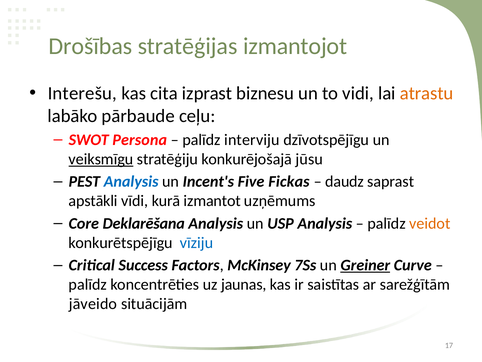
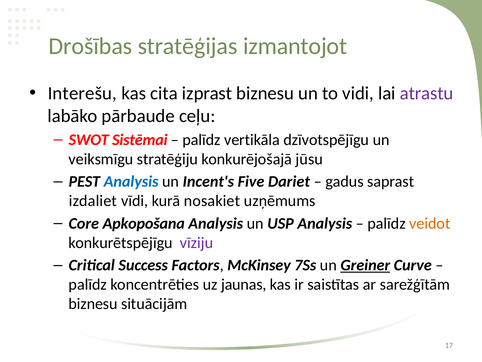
atrastu colour: orange -> purple
Persona: Persona -> Sistēmai
interviju: interviju -> vertikāla
veiksmīgu underline: present -> none
Fickas: Fickas -> Dariet
daudz: daudz -> gadus
apstākli: apstākli -> izdaliet
izmantot: izmantot -> nosakiet
Deklarēšana: Deklarēšana -> Apkopošana
vīziju colour: blue -> purple
jāveido at (93, 304): jāveido -> biznesu
